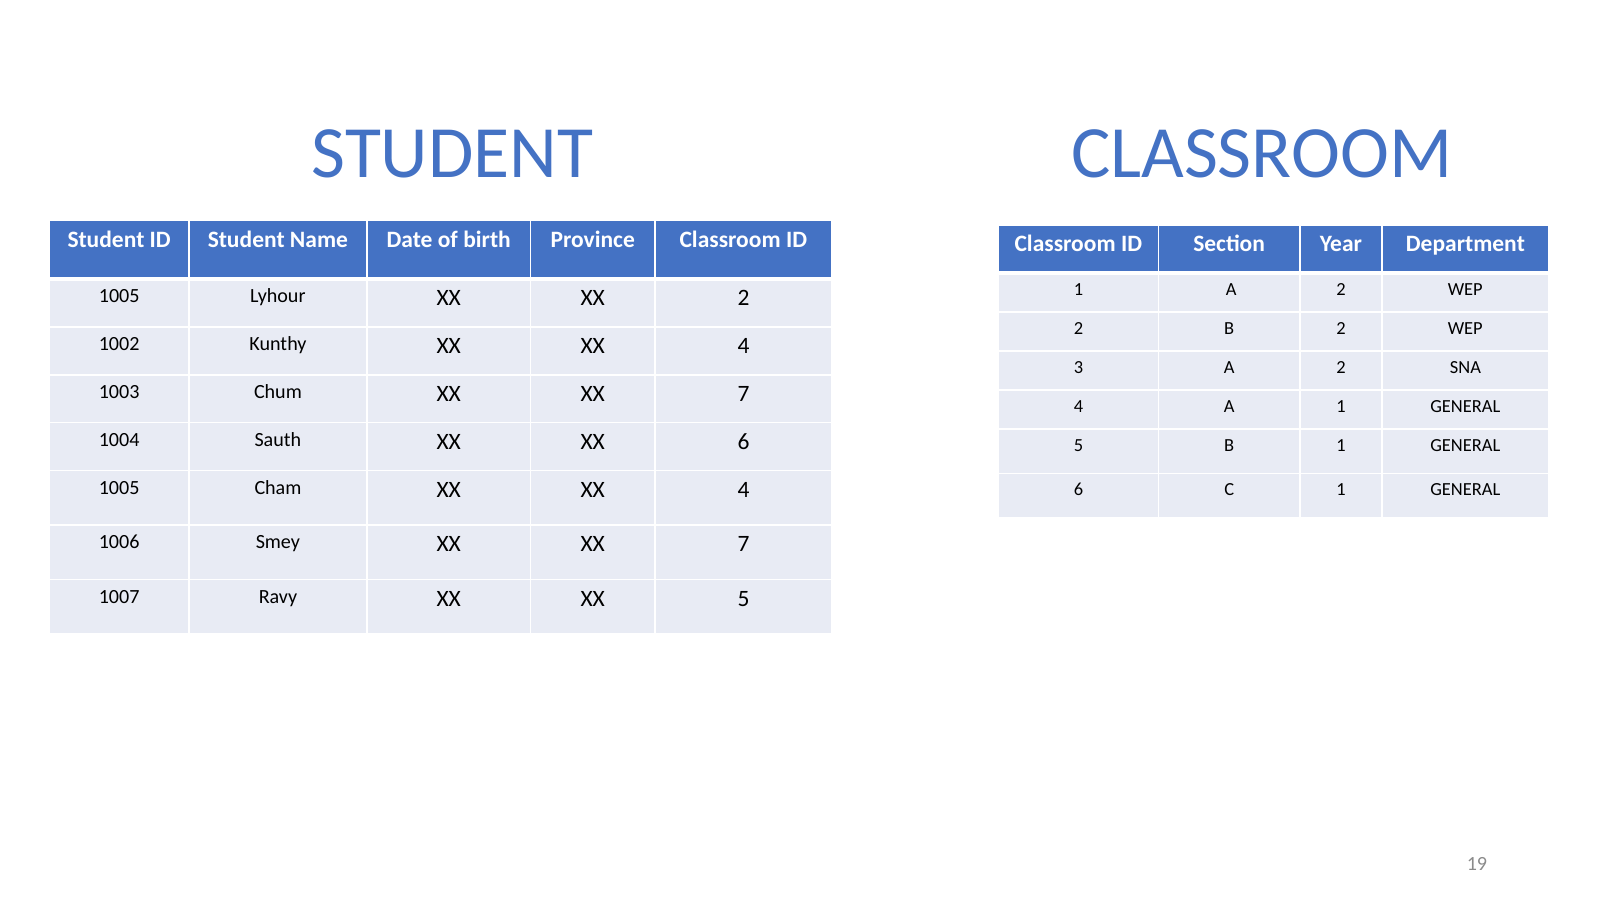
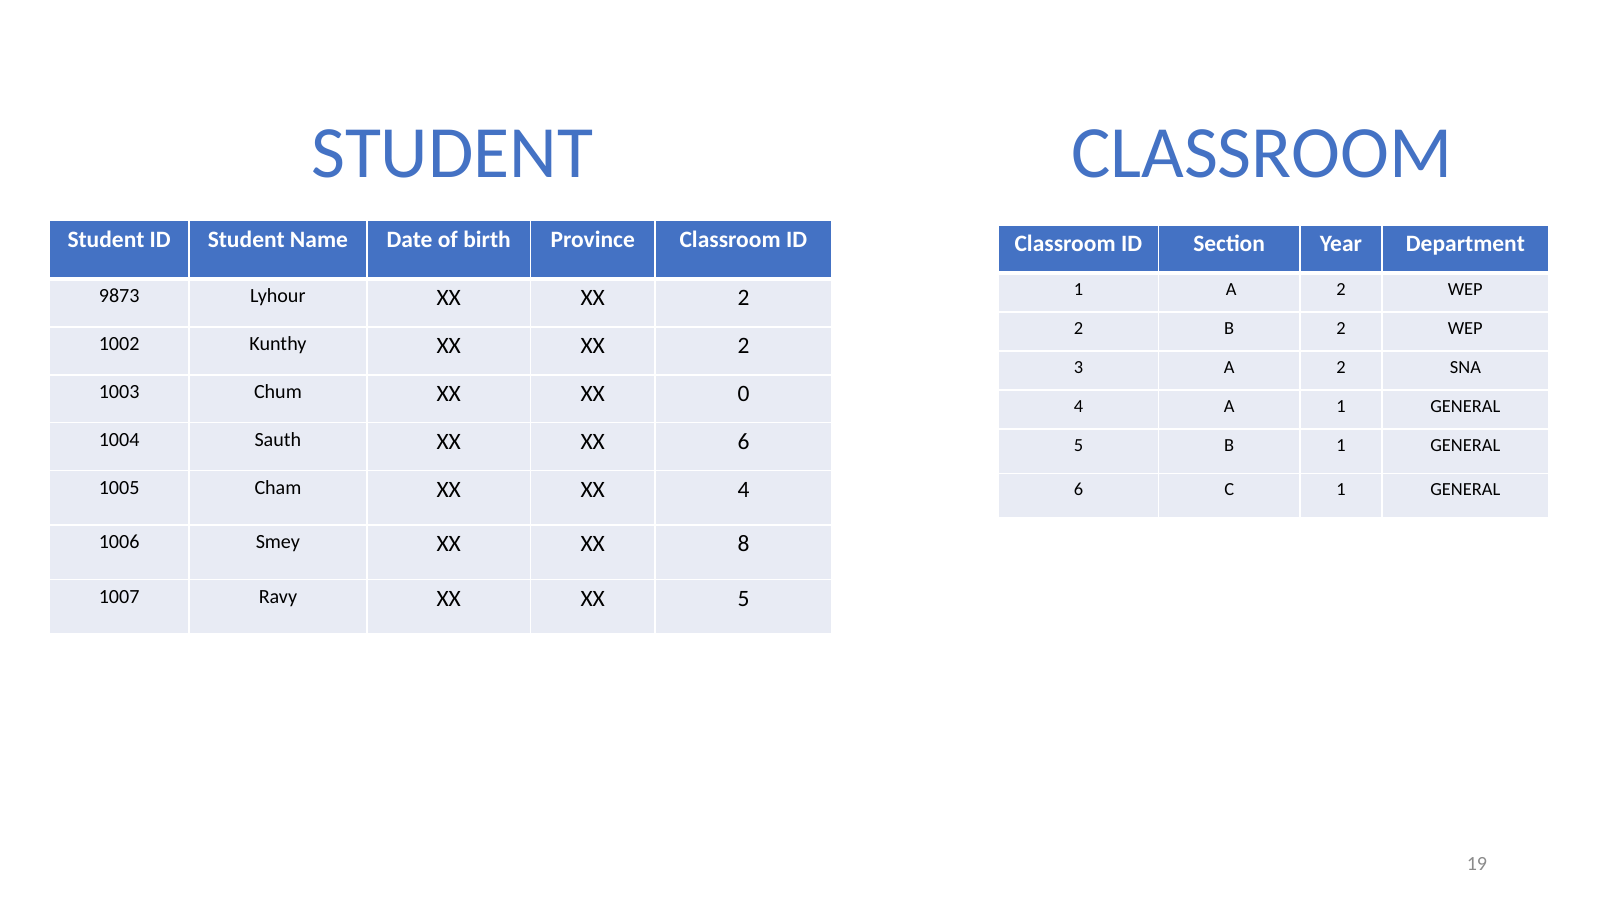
1005 at (119, 296): 1005 -> 9873
Kunthy XX XX 4: 4 -> 2
Chum XX XX 7: 7 -> 0
Smey XX XX 7: 7 -> 8
